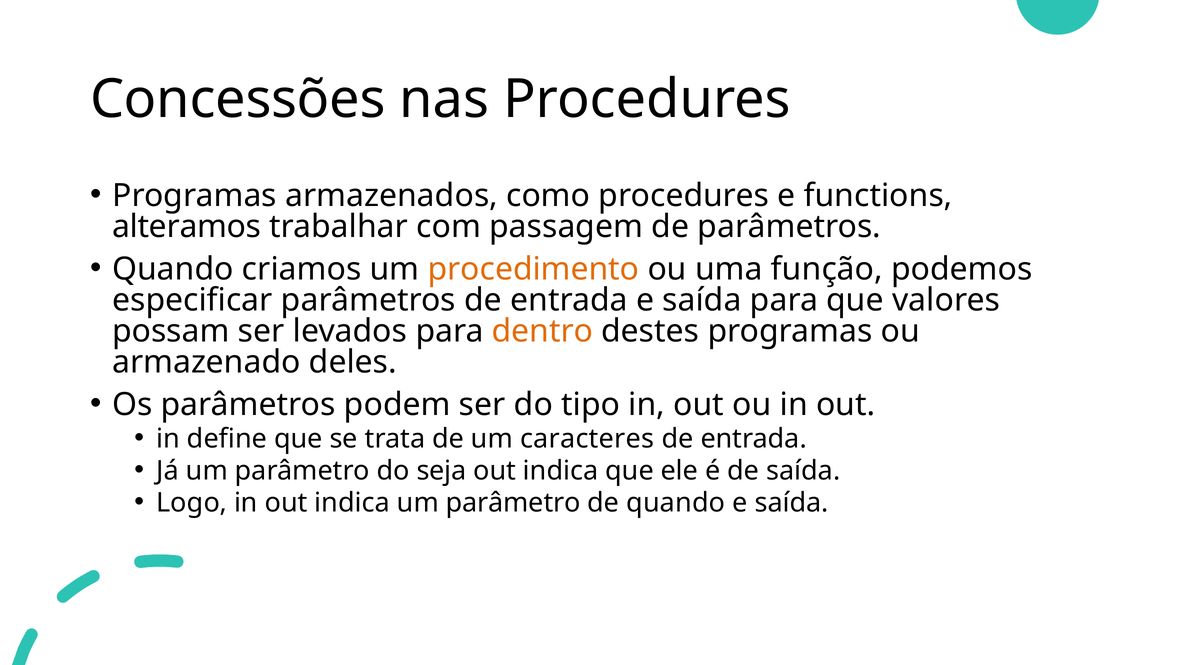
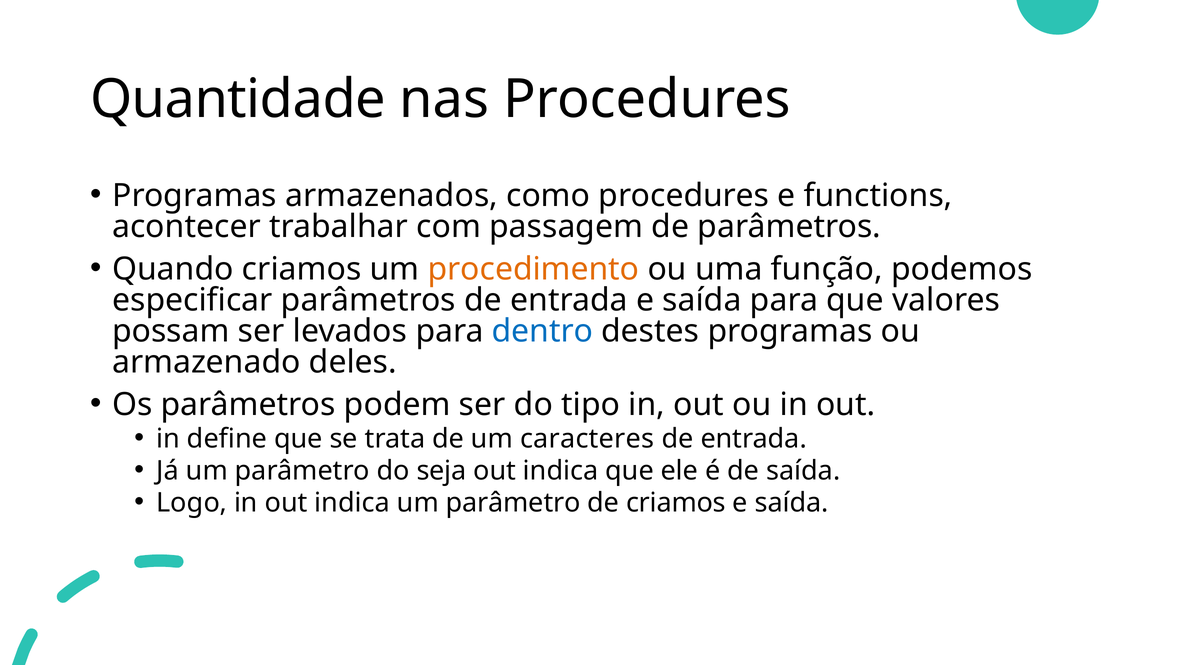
Concessões: Concessões -> Quantidade
alteramos: alteramos -> acontecer
dentro colour: orange -> blue
de quando: quando -> criamos
